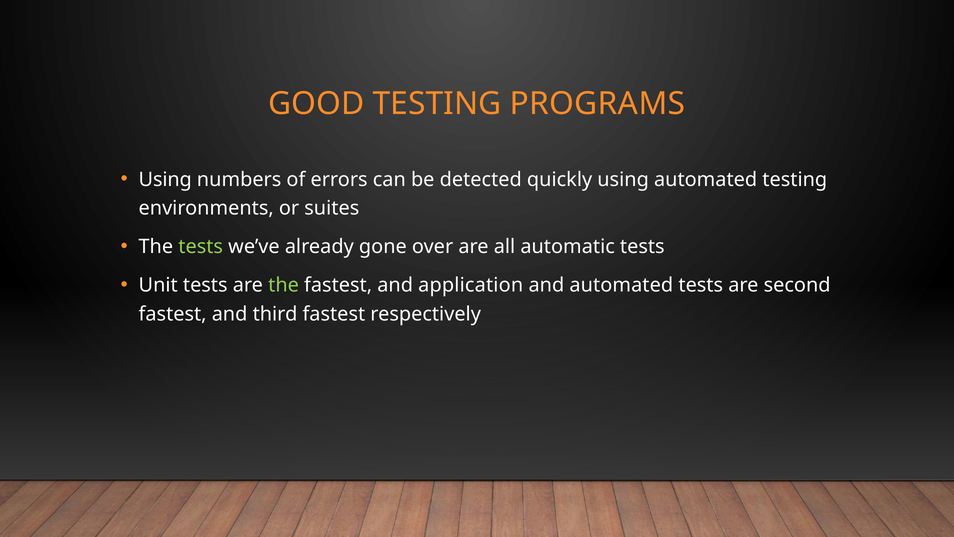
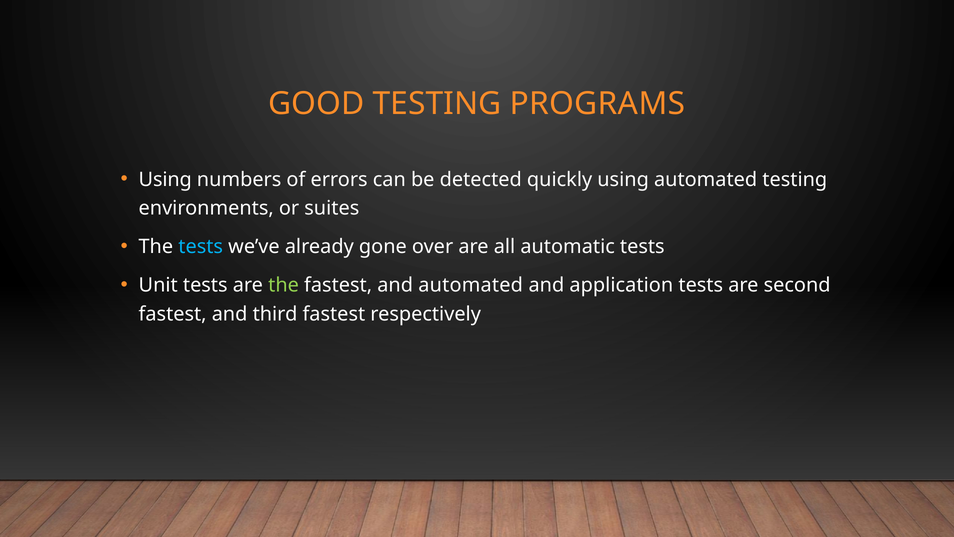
tests at (201, 247) colour: light green -> light blue
and application: application -> automated
and automated: automated -> application
